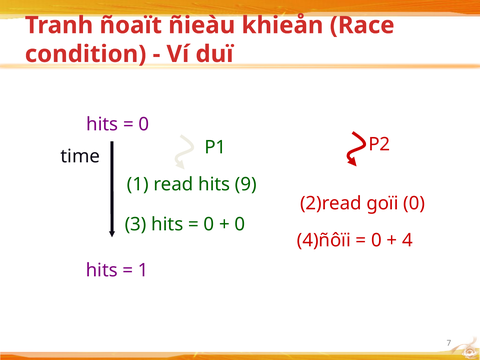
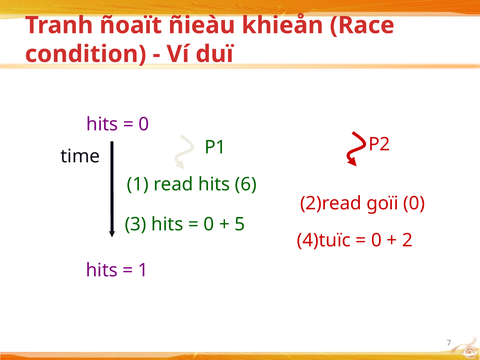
9: 9 -> 6
0 at (240, 224): 0 -> 5
4)ñôïi: 4)ñôïi -> 4)tuïc
4: 4 -> 2
